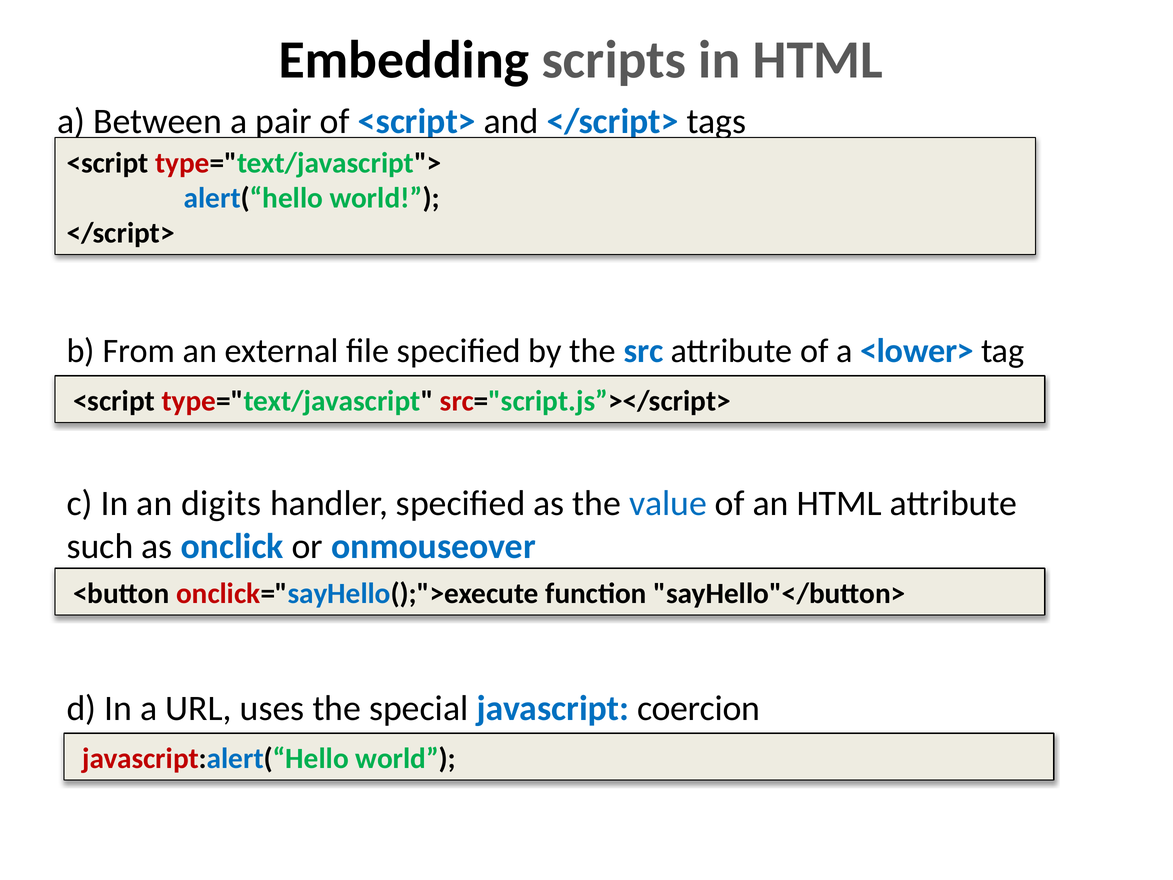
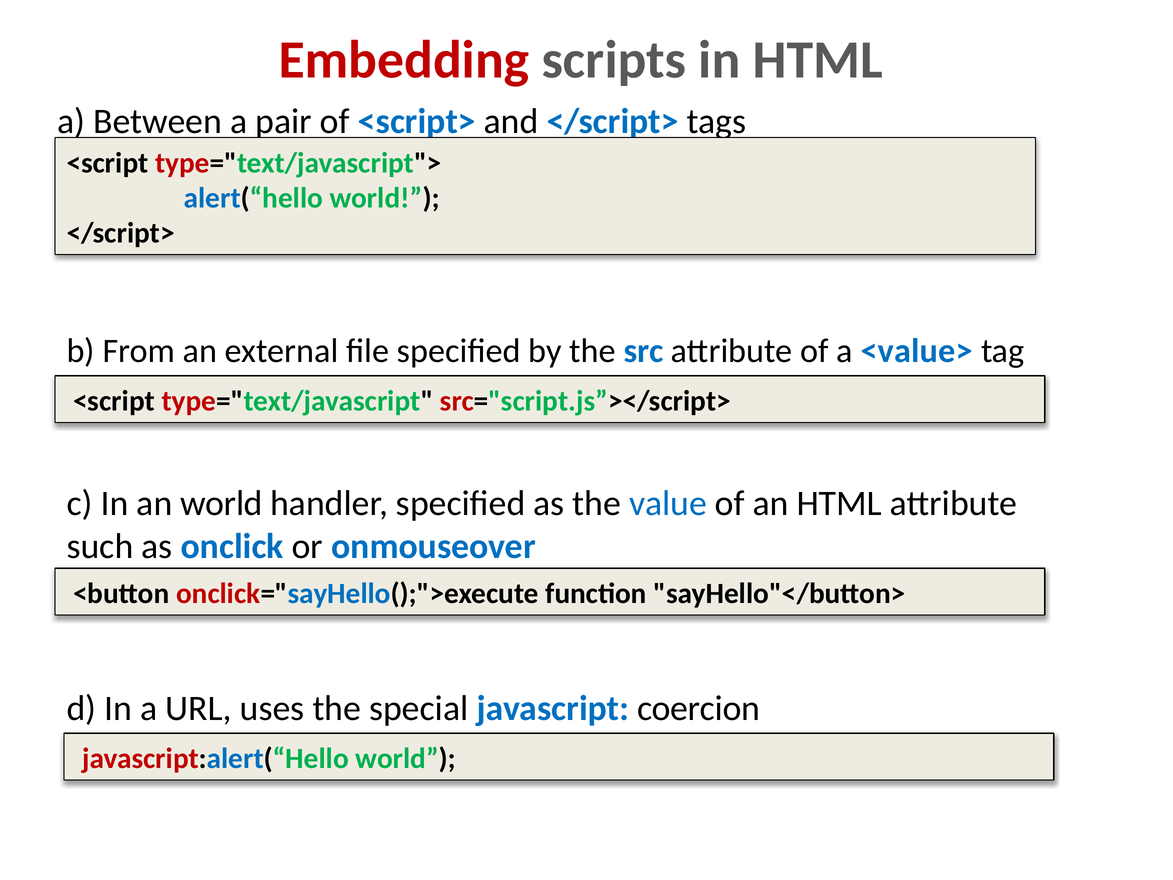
Embedding colour: black -> red
<lower>: <lower> -> <value>
an digits: digits -> world
